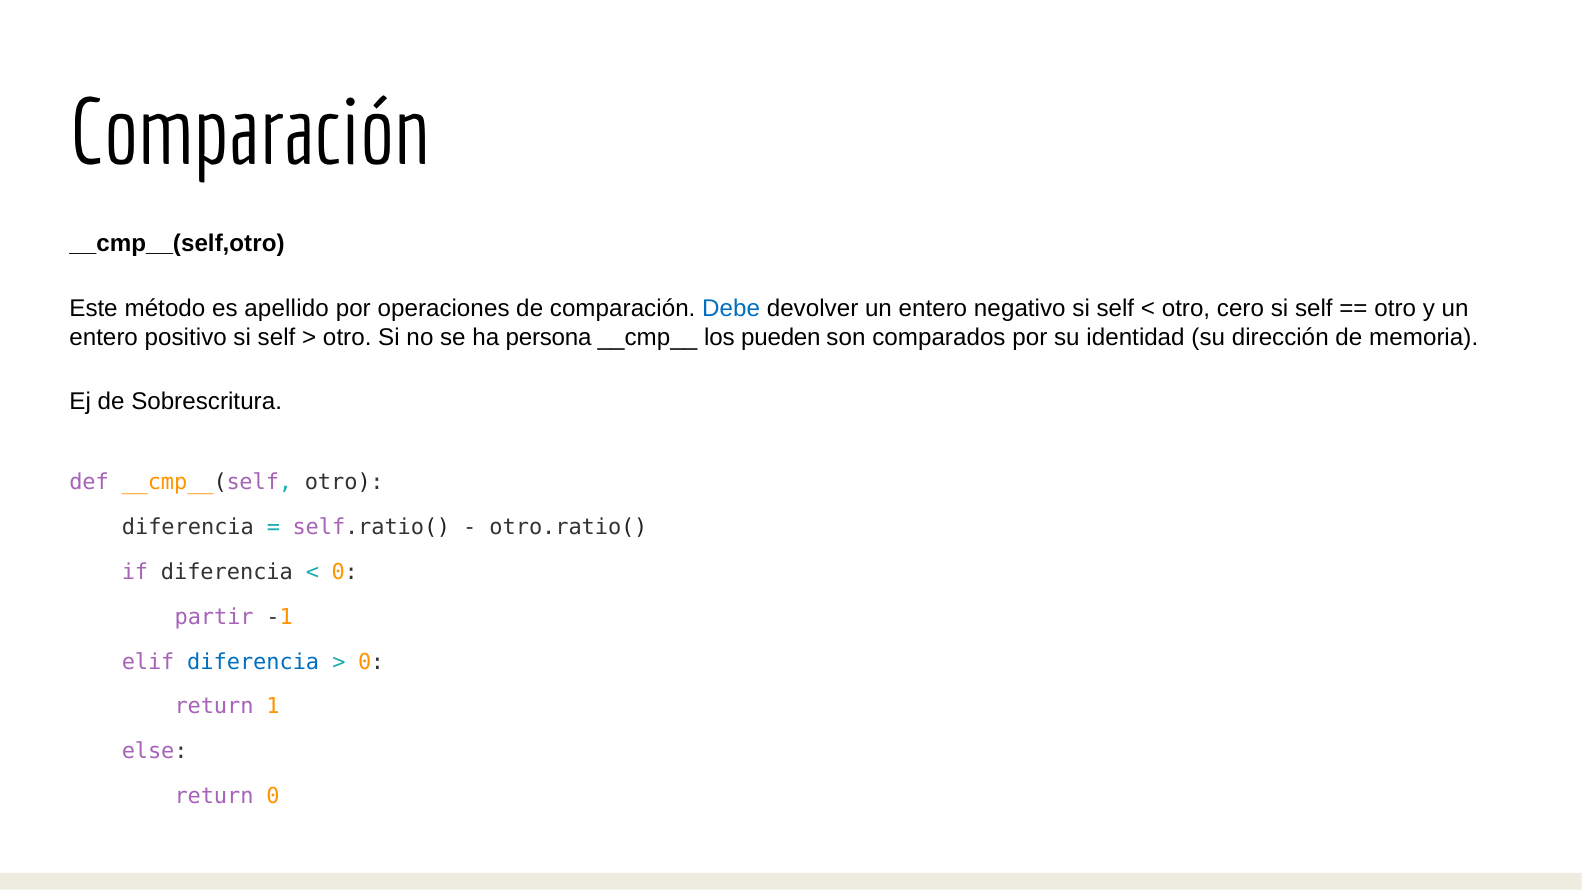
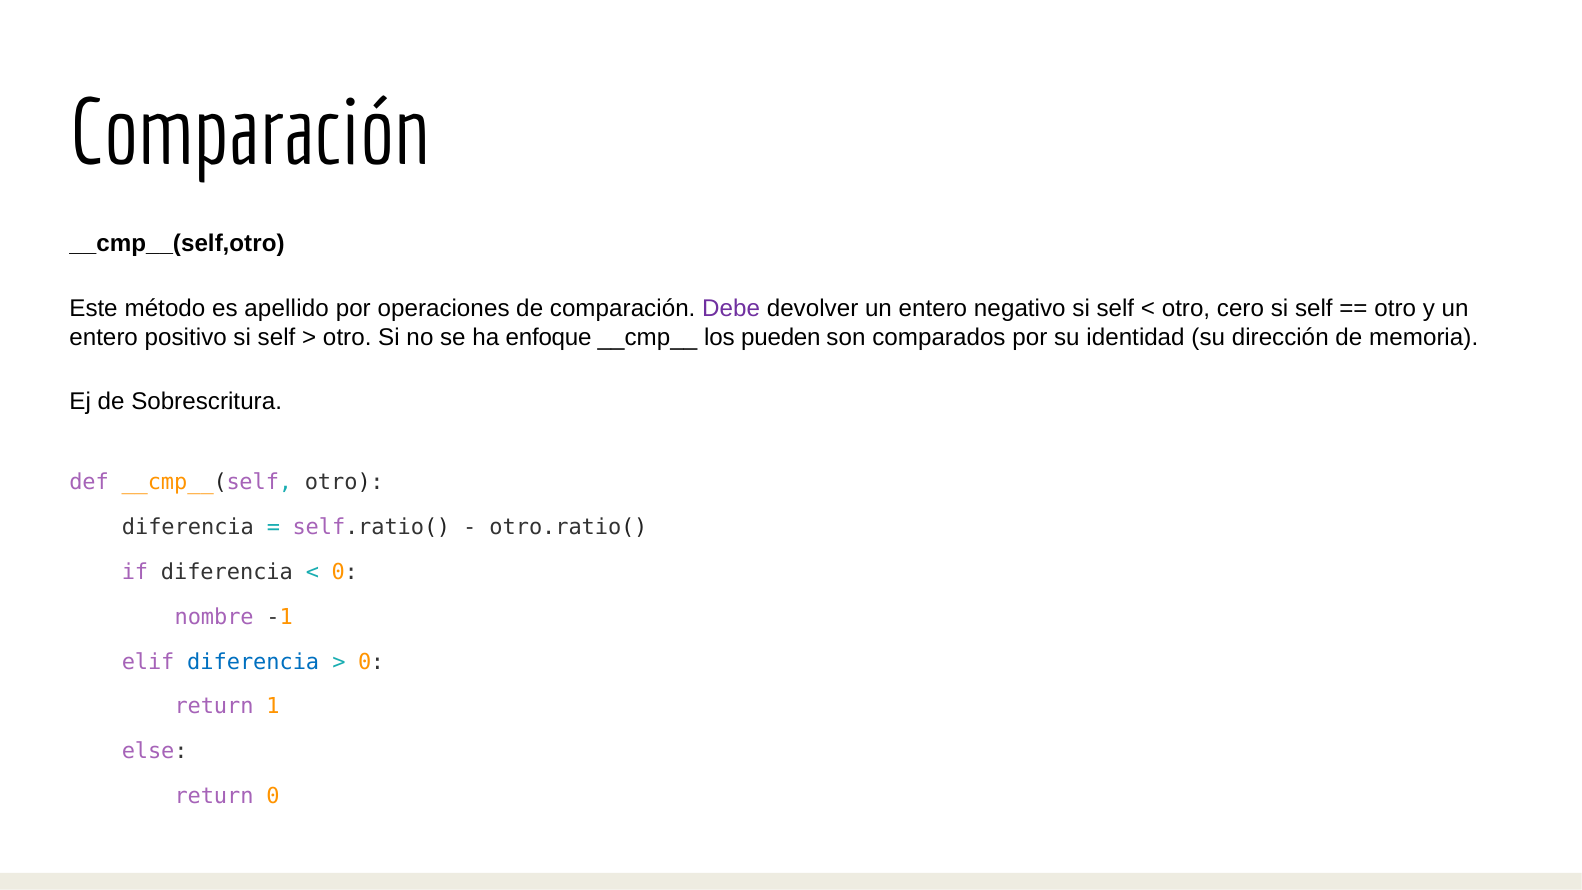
Debe colour: blue -> purple
persona: persona -> enfoque
partir: partir -> nombre
